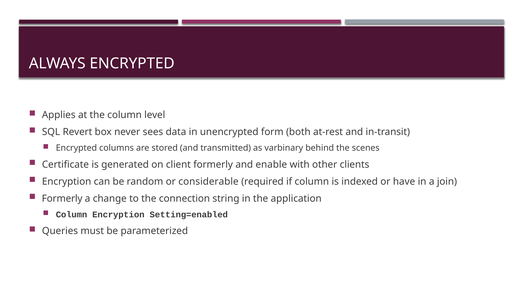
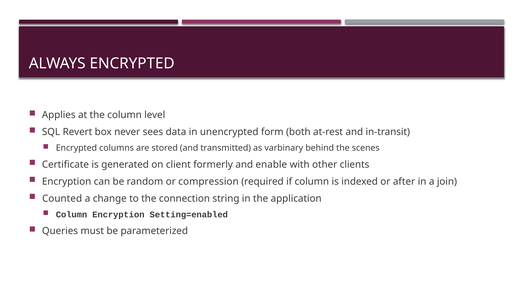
considerable: considerable -> compression
have: have -> after
Formerly at (62, 199): Formerly -> Counted
